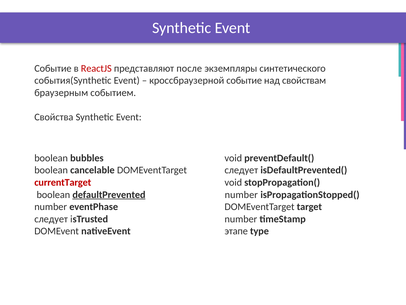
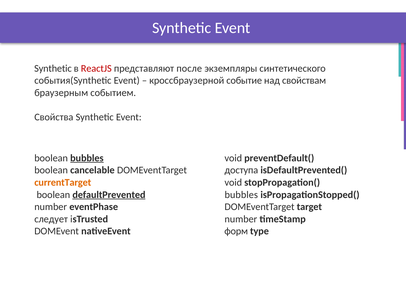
Событие at (53, 68): Событие -> Synthetic
bubbles at (87, 158) underline: none -> present
следует at (241, 170): следует -> доступа
currentTarget colour: red -> orange
number at (241, 194): number -> bubbles
этапе: этапе -> форм
